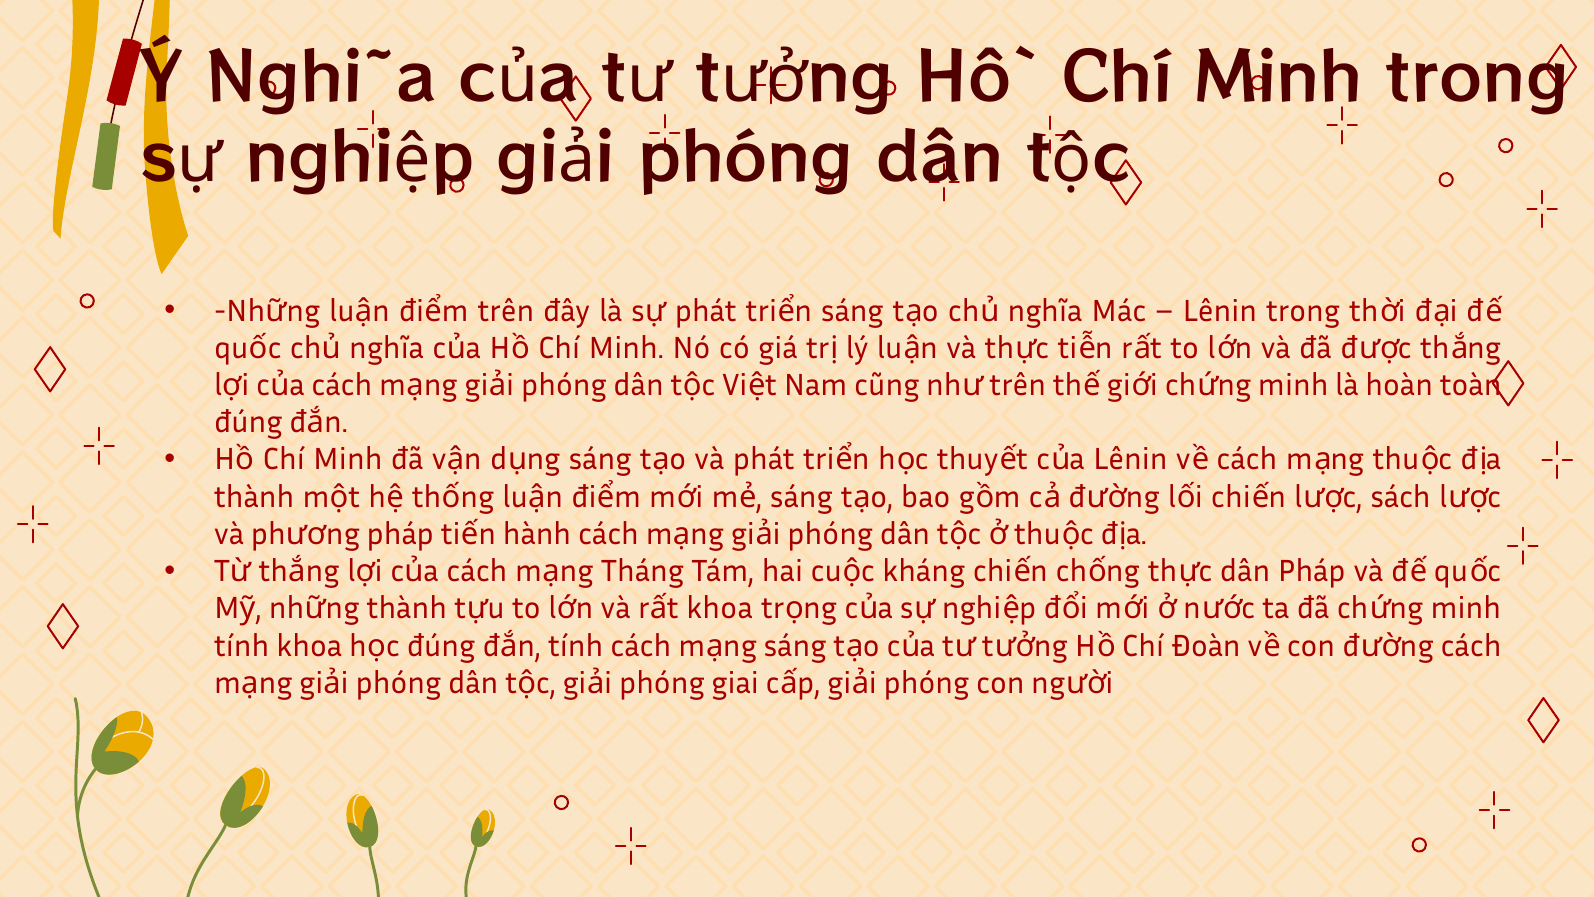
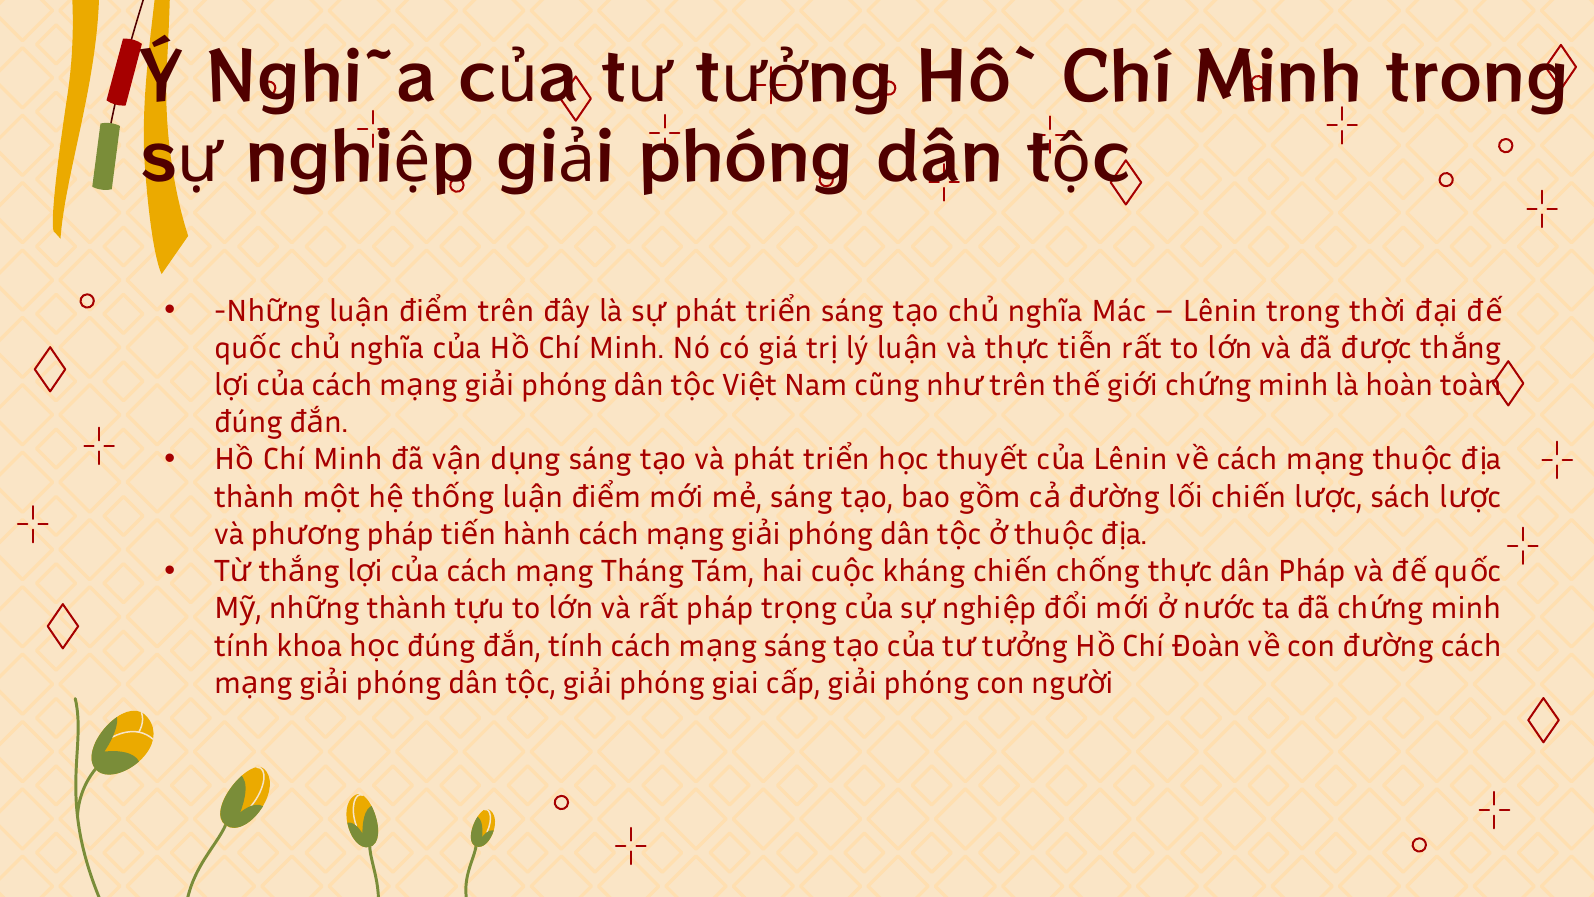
khoa at (720, 608): khoa -> pháp
